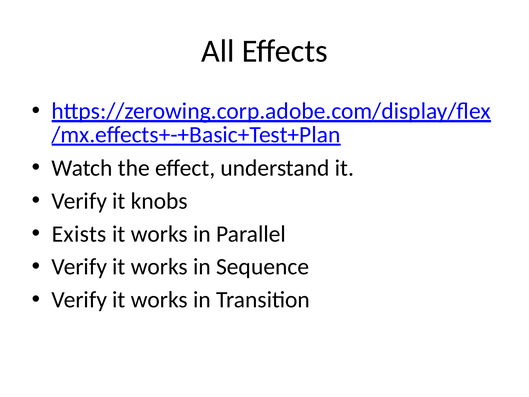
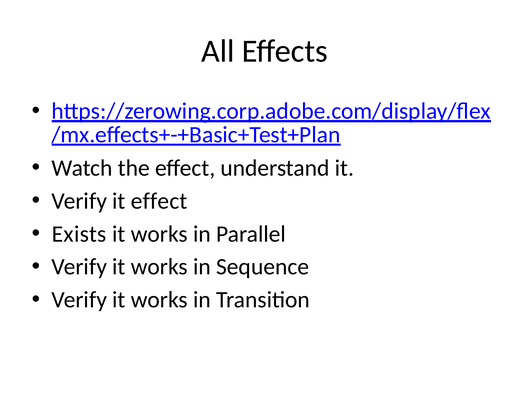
it knobs: knobs -> effect
